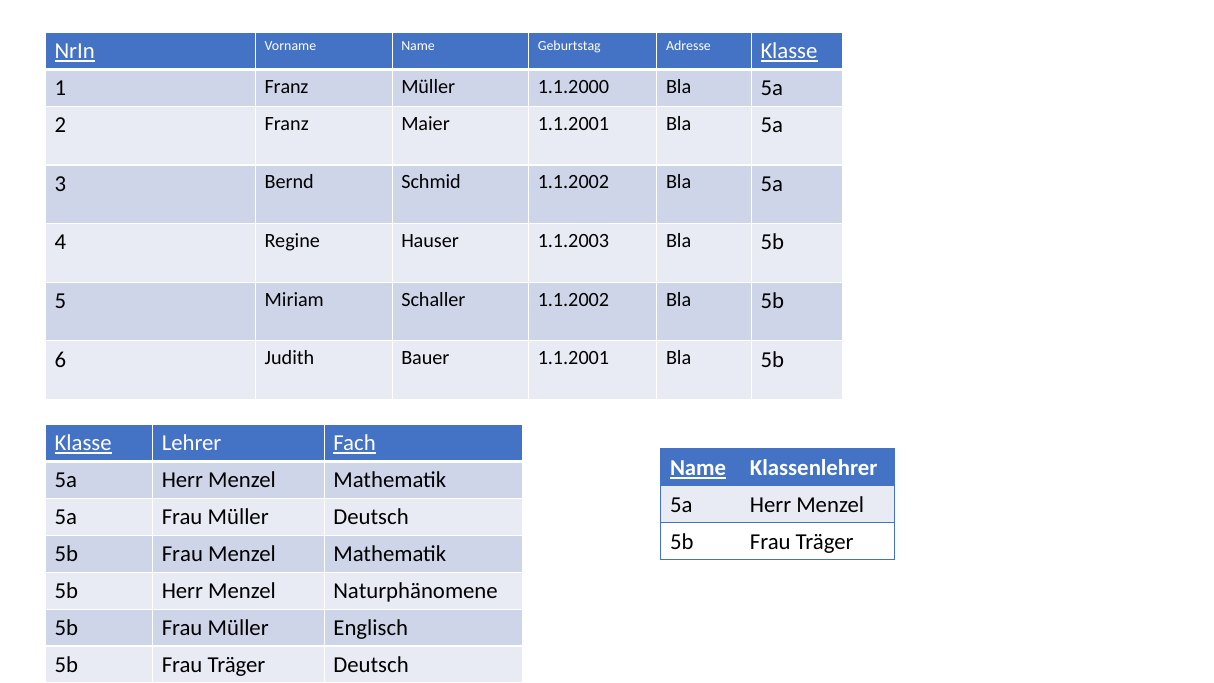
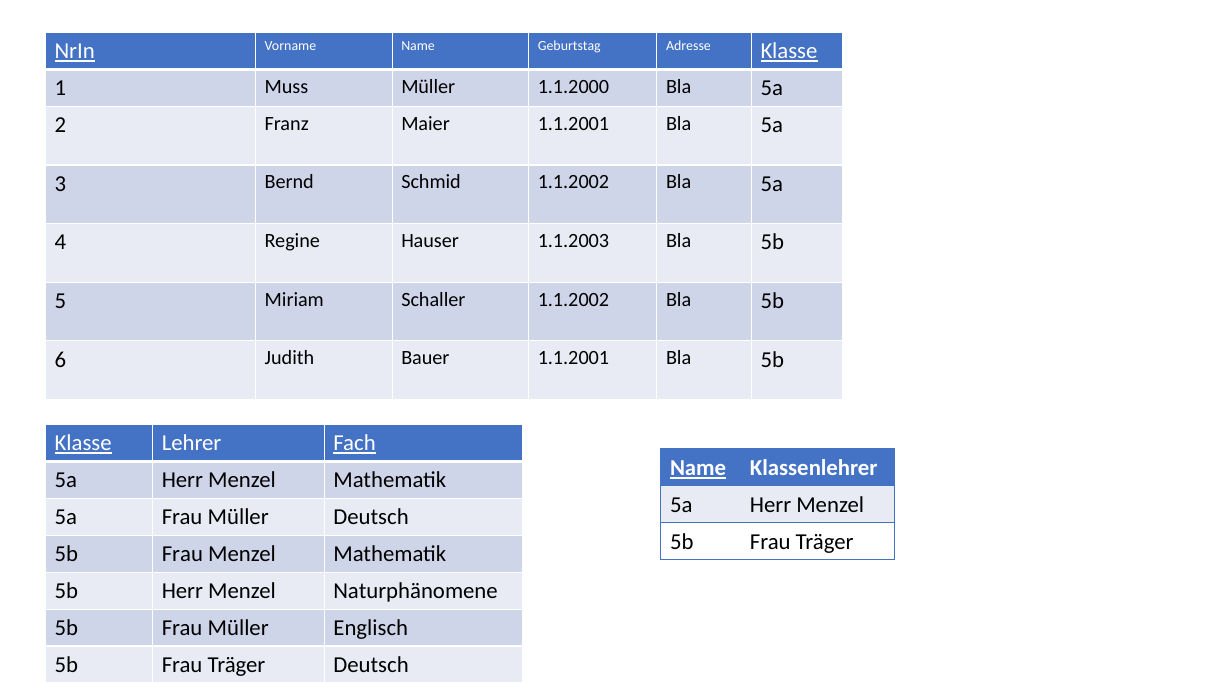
1 Franz: Franz -> Muss
